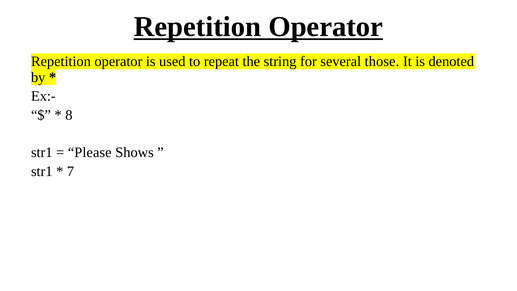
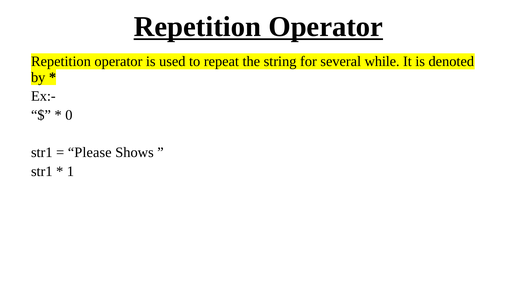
those: those -> while
8: 8 -> 0
7: 7 -> 1
